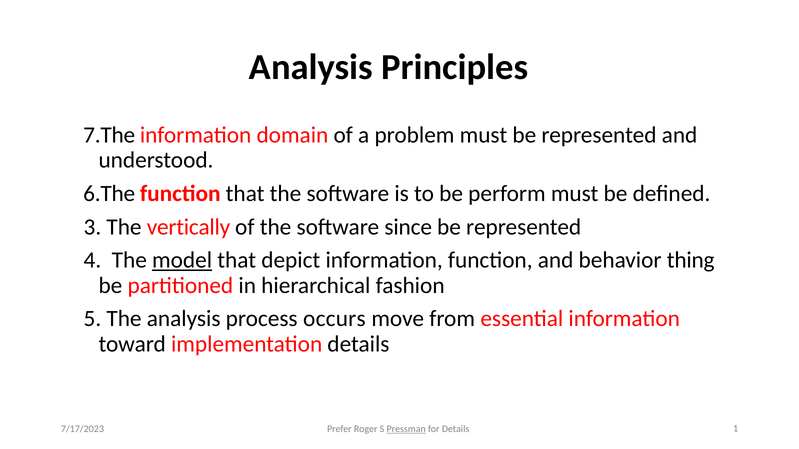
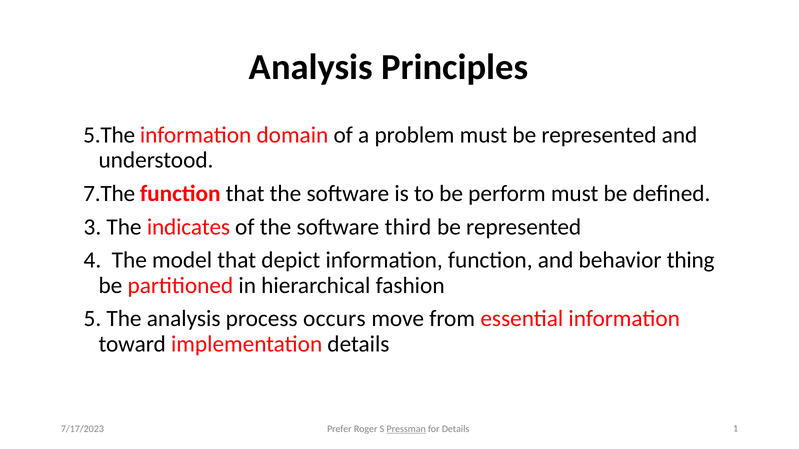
7.The: 7.The -> 5.The
6.The: 6.The -> 7.The
vertically: vertically -> indicates
since: since -> third
model underline: present -> none
